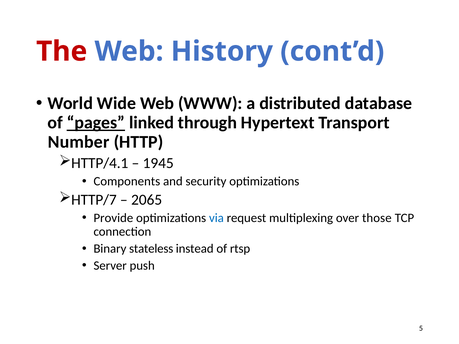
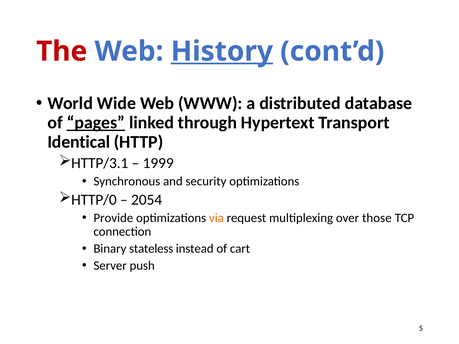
History underline: none -> present
Number: Number -> Identical
HTTP/4.1: HTTP/4.1 -> HTTP/3.1
1945: 1945 -> 1999
Components: Components -> Synchronous
HTTP/7: HTTP/7 -> HTTP/0
2065: 2065 -> 2054
via colour: blue -> orange
rtsp: rtsp -> cart
